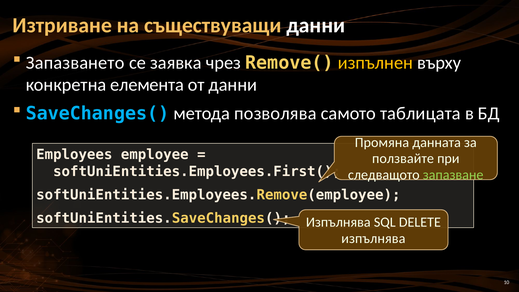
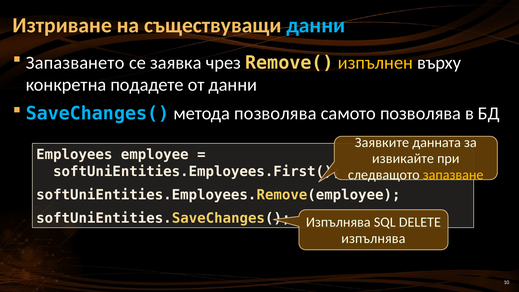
данни at (316, 25) colour: white -> light blue
елемента: елемента -> подадете
самото таблицата: таблицата -> позволява
Промяна: Промяна -> Заявките
ползвайте: ползвайте -> извикайте
запазване colour: light green -> yellow
